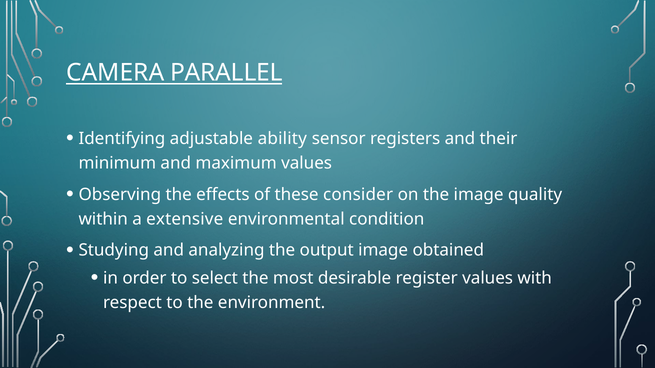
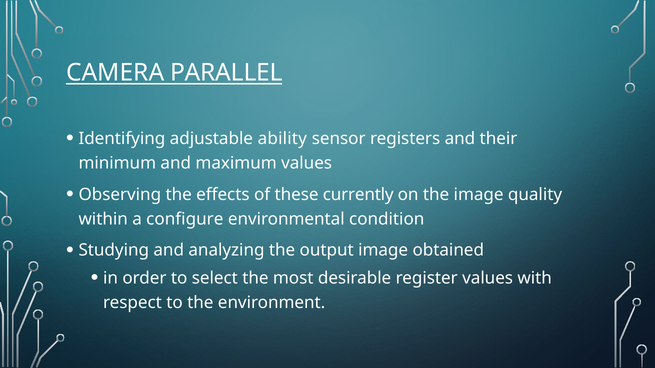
consider: consider -> currently
extensive: extensive -> configure
